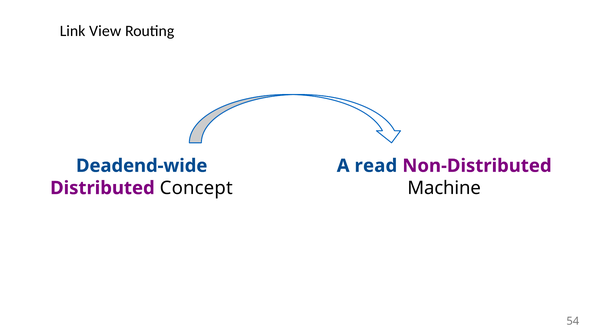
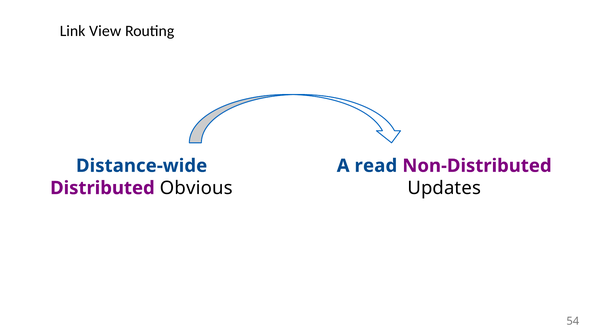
Deadend-wide: Deadend-wide -> Distance-wide
Machine: Machine -> Updates
Concept: Concept -> Obvious
